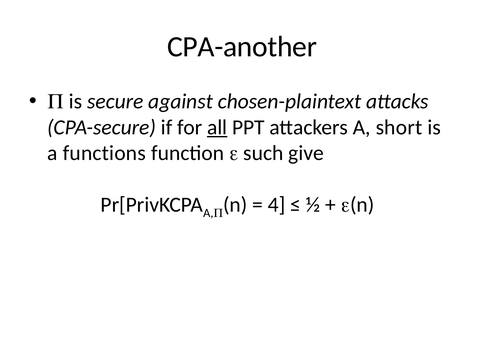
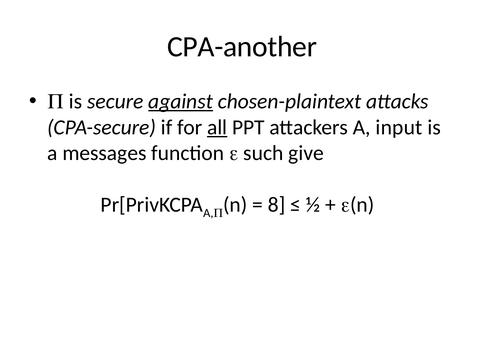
against underline: none -> present
short: short -> input
functions: functions -> messages
4: 4 -> 8
